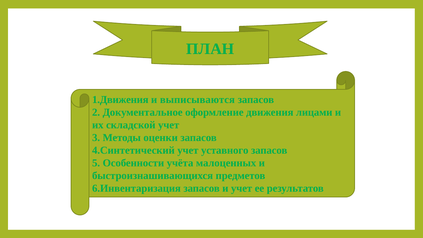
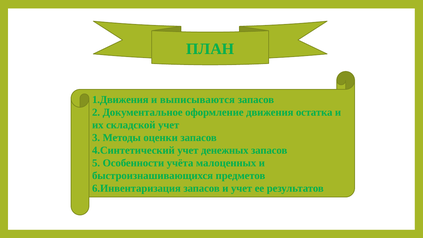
лицами: лицами -> остатка
уставнoгo: уставнoгo -> денежных
